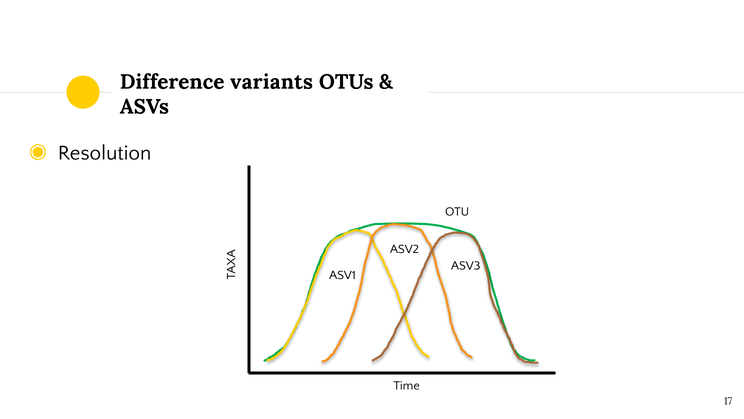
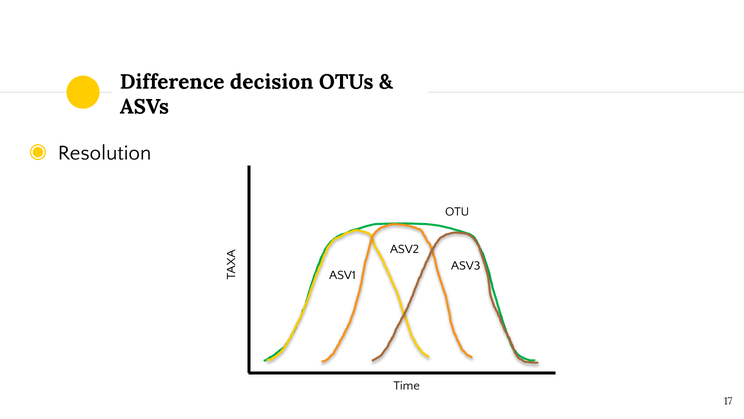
variants: variants -> decision
